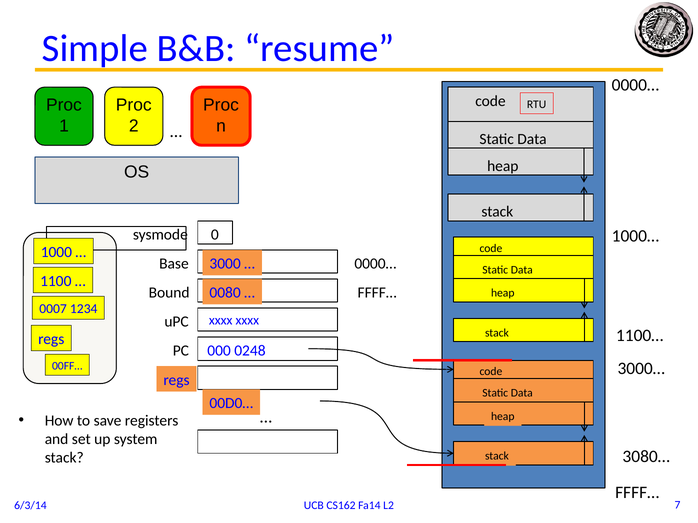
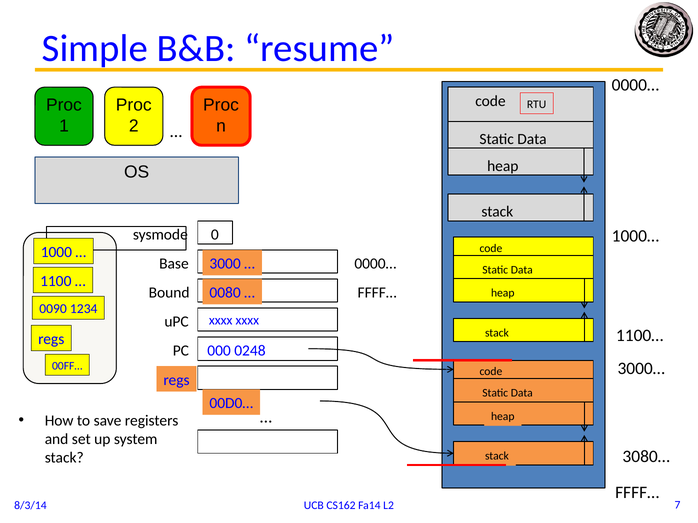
0007: 0007 -> 0090
6/3/14: 6/3/14 -> 8/3/14
